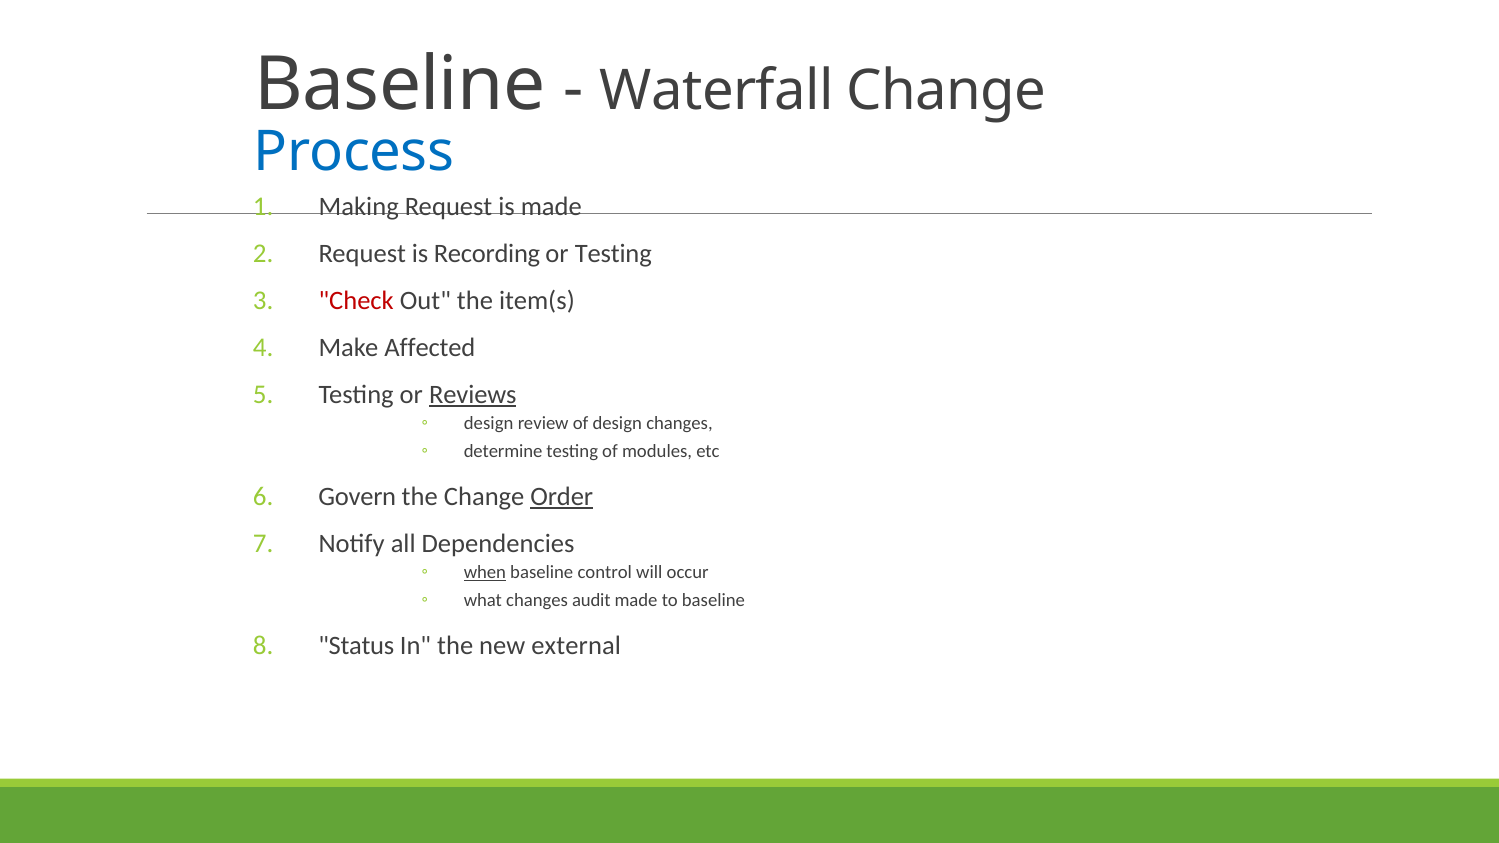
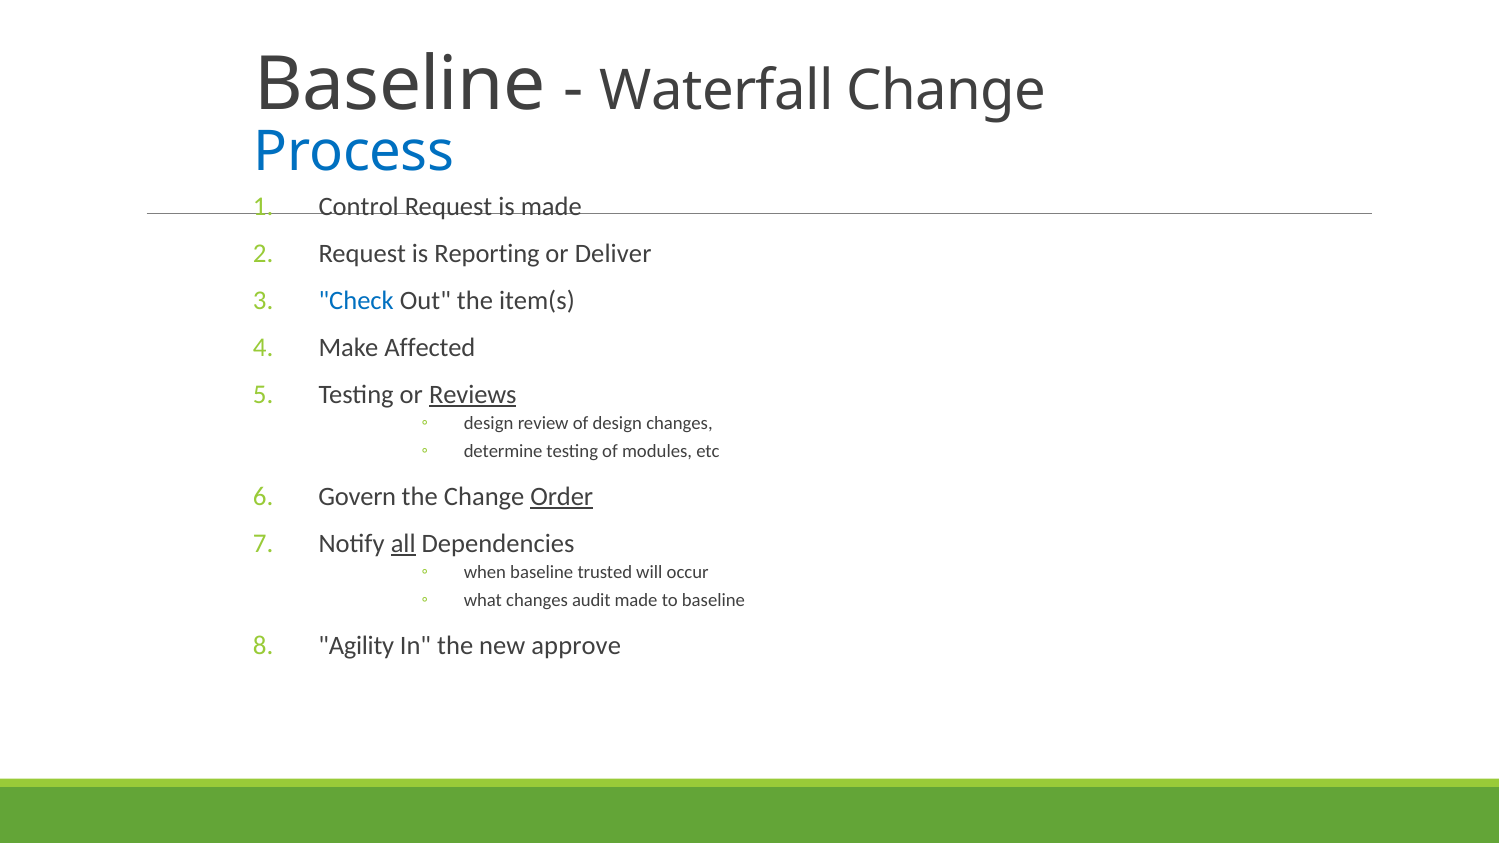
Making: Making -> Control
Recording: Recording -> Reporting
or Testing: Testing -> Deliver
Check colour: red -> blue
all underline: none -> present
when underline: present -> none
control: control -> trusted
Status: Status -> Agility
external: external -> approve
